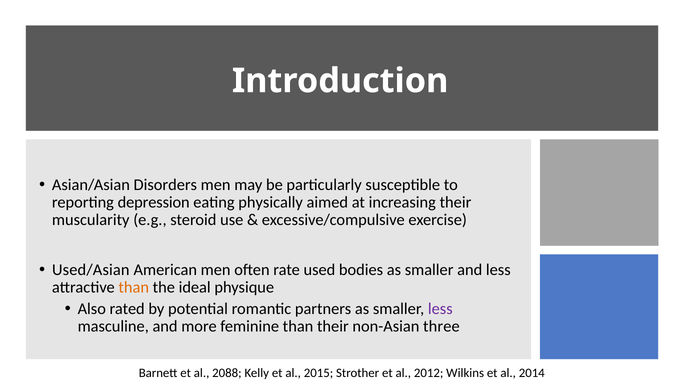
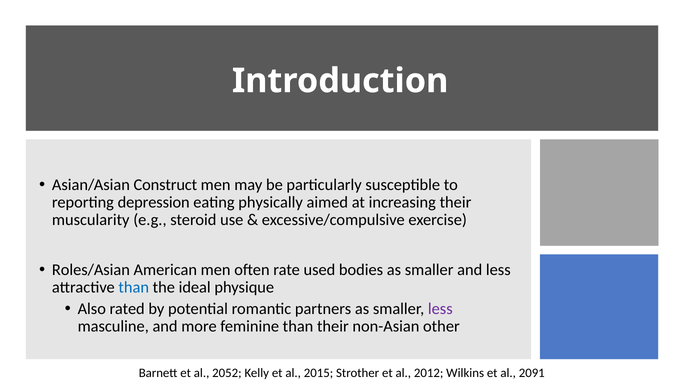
Disorders: Disorders -> Construct
Used/Asian: Used/Asian -> Roles/Asian
than at (134, 287) colour: orange -> blue
three: three -> other
2088: 2088 -> 2052
2014: 2014 -> 2091
